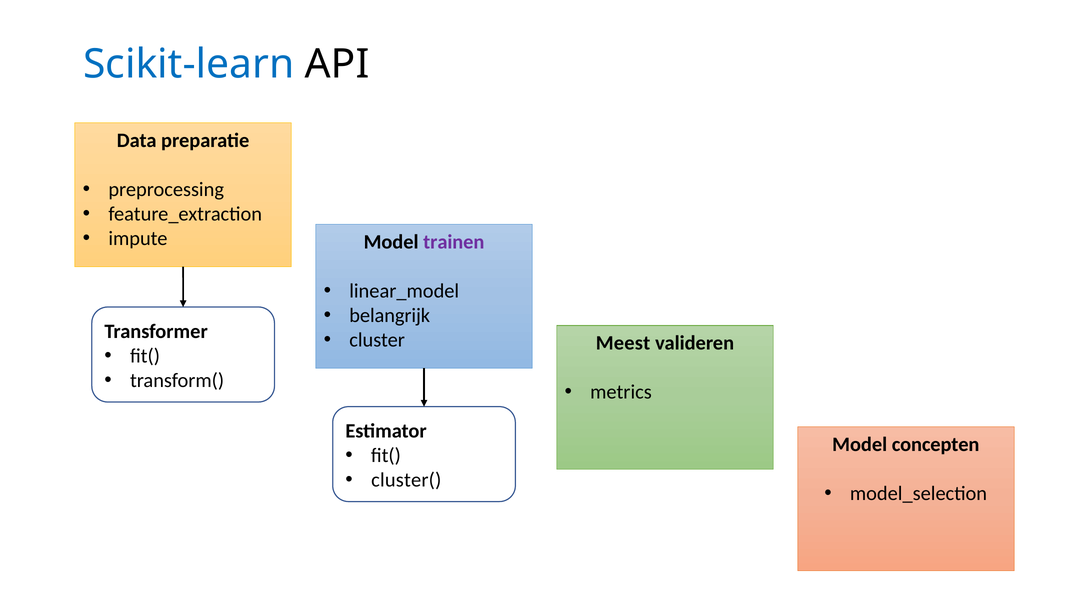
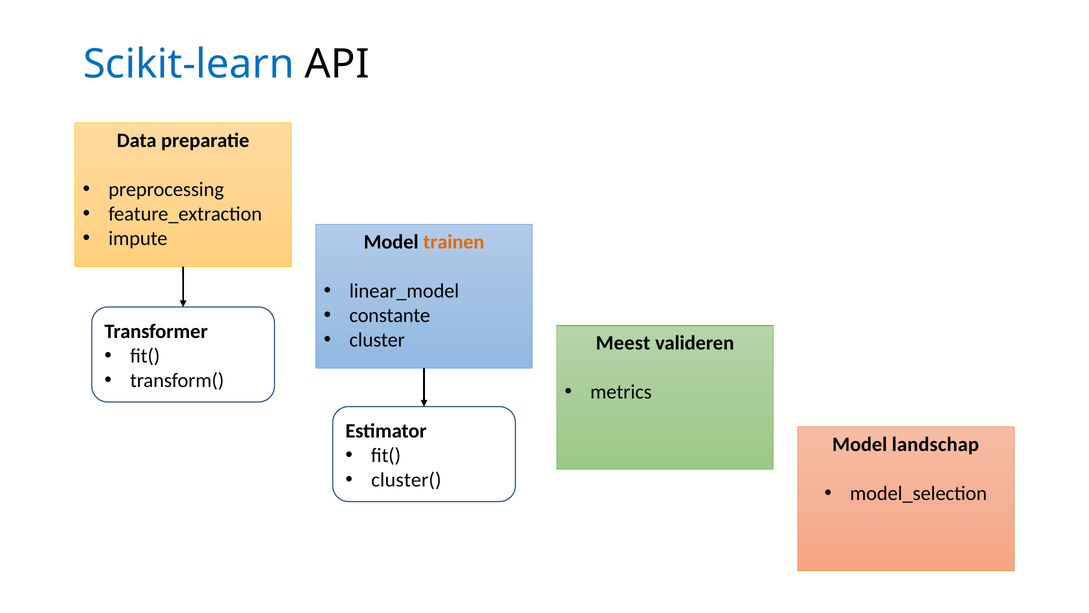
trainen colour: purple -> orange
belangrijk: belangrijk -> constante
concepten: concepten -> landschap
